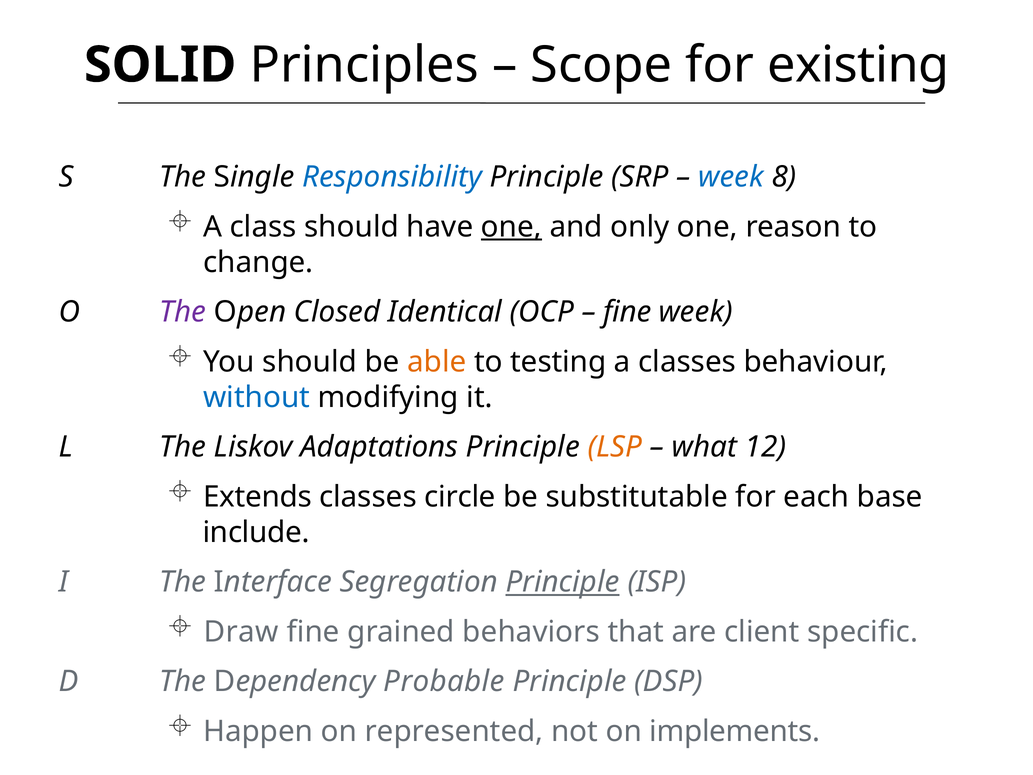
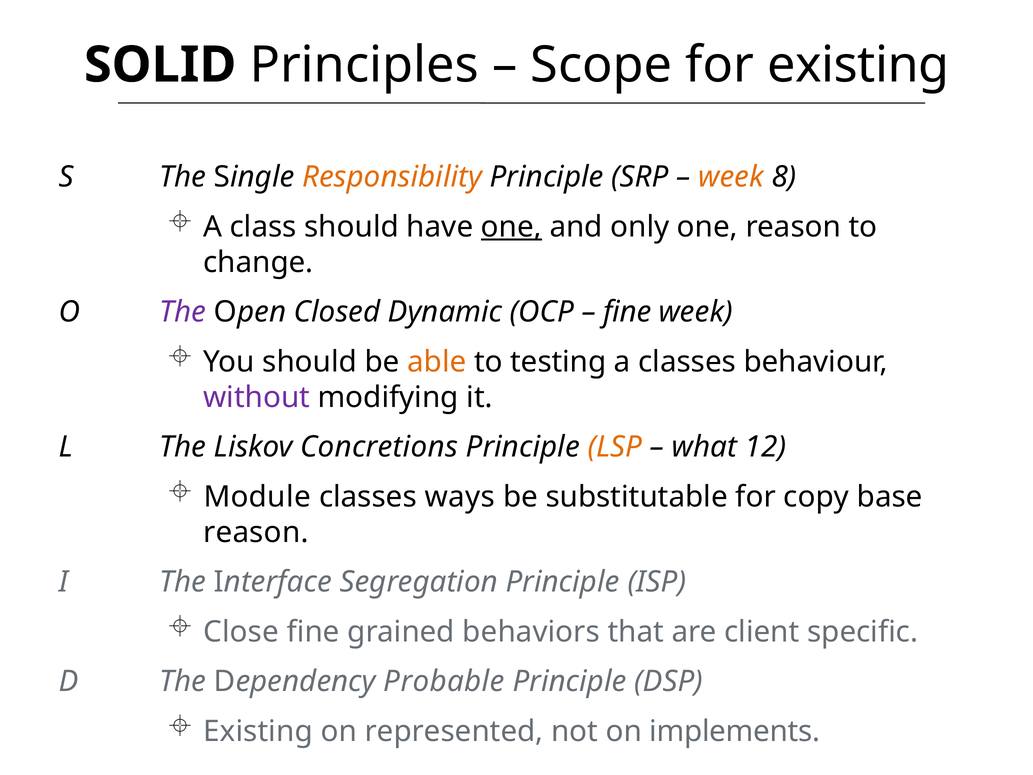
Responsibility colour: blue -> orange
week at (731, 177) colour: blue -> orange
Identical: Identical -> Dynamic
without colour: blue -> purple
Adaptations: Adaptations -> Concretions
Extends: Extends -> Module
circle: circle -> ways
each: each -> copy
include at (256, 532): include -> reason
Principle at (563, 582) underline: present -> none
Draw: Draw -> Close
Happen at (258, 731): Happen -> Existing
